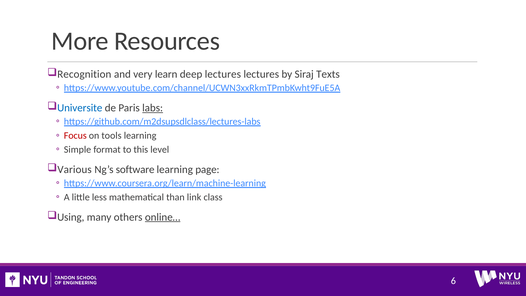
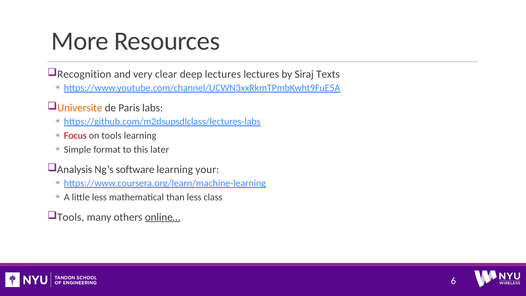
learn: learn -> clear
Universite colour: blue -> orange
labs underline: present -> none
level: level -> later
Various: Various -> Analysis
page: page -> your
than link: link -> less
Using at (71, 217): Using -> Tools
